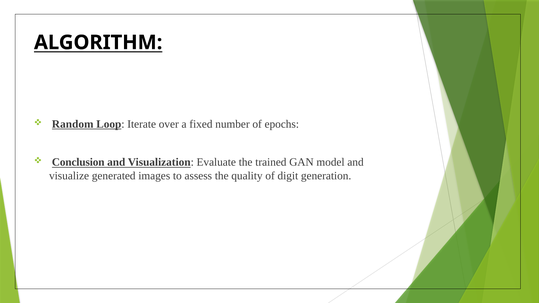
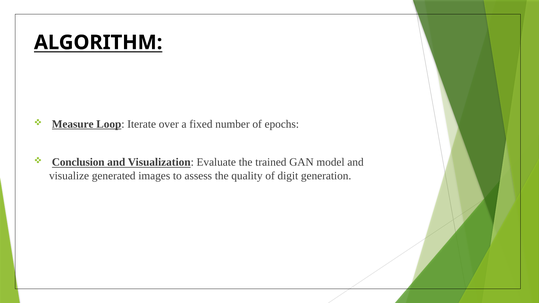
Random: Random -> Measure
